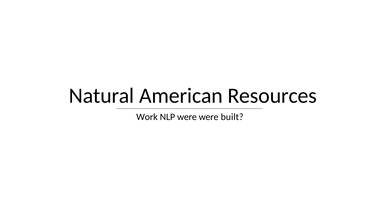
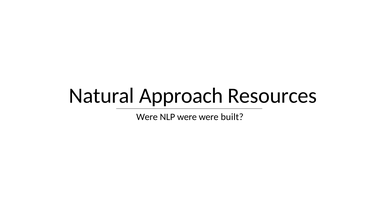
American: American -> Approach
Work at (147, 117): Work -> Were
